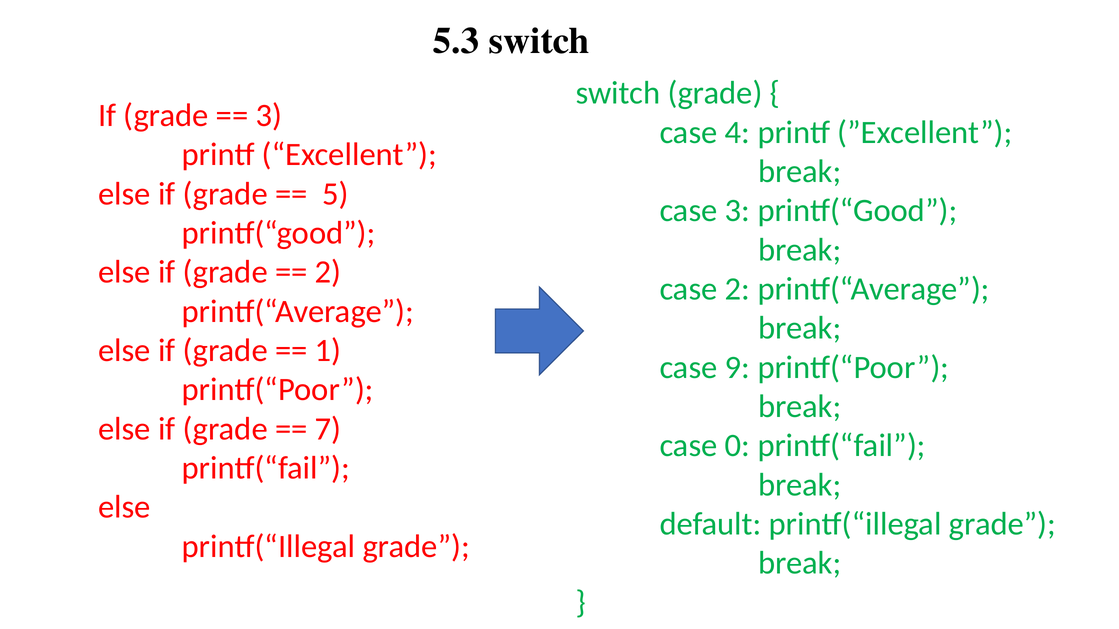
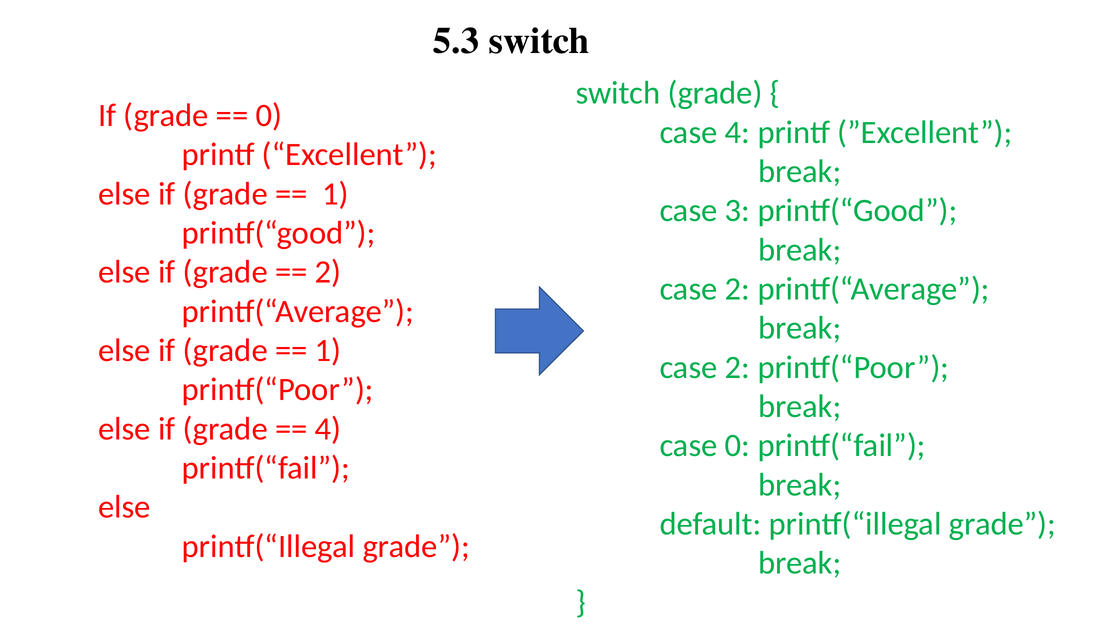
3 at (269, 116): 3 -> 0
5 at (335, 194): 5 -> 1
9 at (737, 368): 9 -> 2
7 at (328, 429): 7 -> 4
